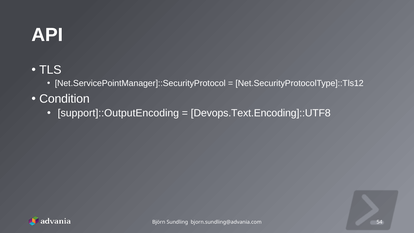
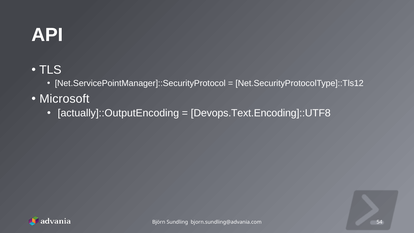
Condition: Condition -> Microsoft
support]::OutputEncoding: support]::OutputEncoding -> actually]::OutputEncoding
